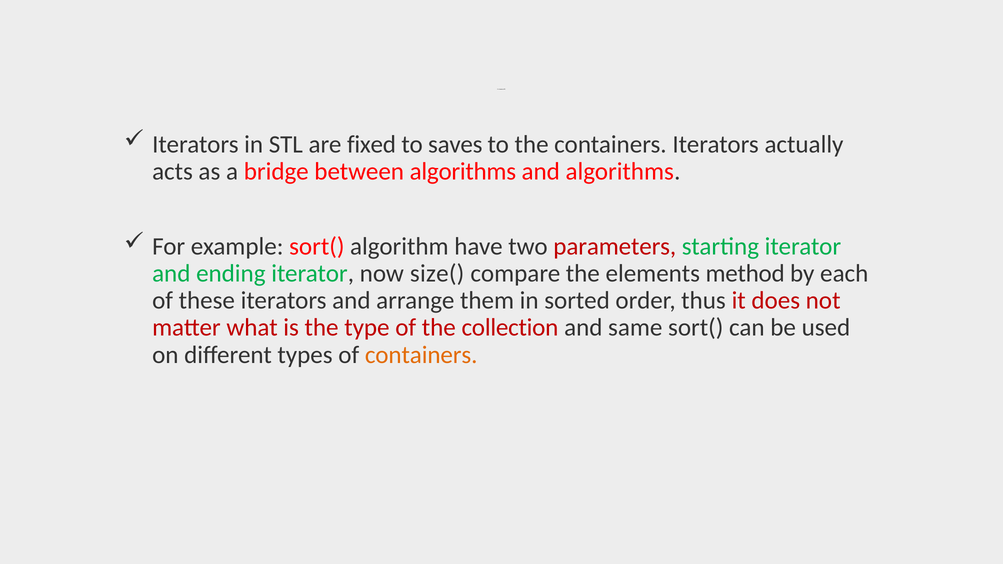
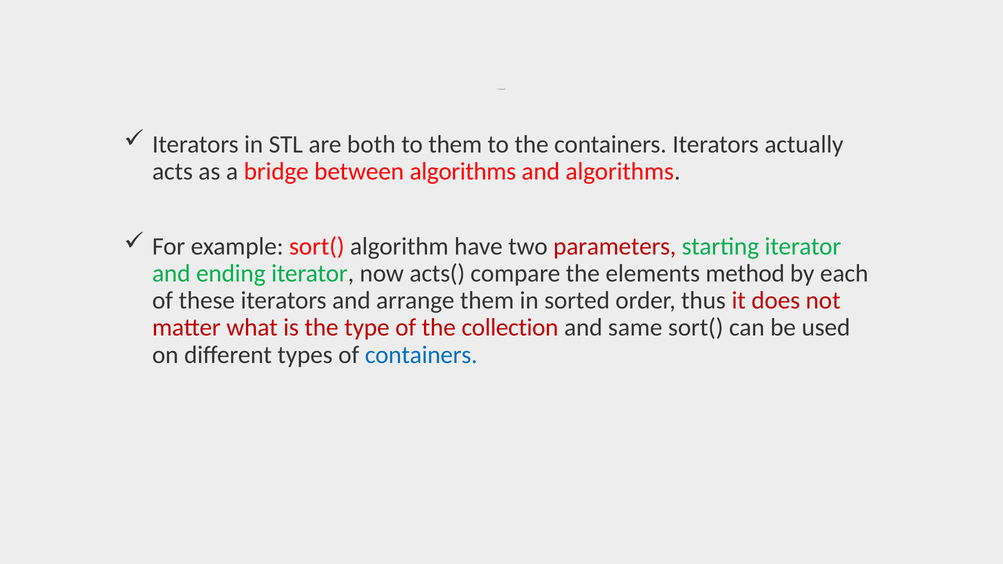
fixed: fixed -> both
to saves: saves -> them
size(: size( -> acts(
containers at (421, 355) colour: orange -> blue
